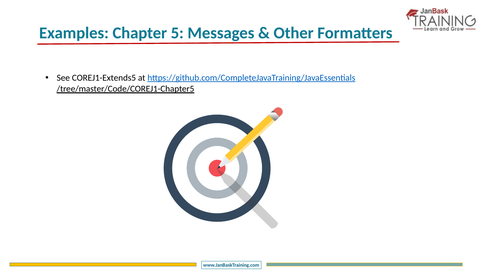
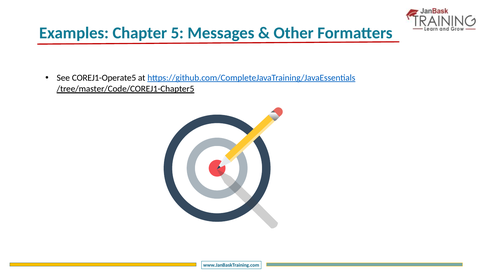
COREJ1-Extends5: COREJ1-Extends5 -> COREJ1-Operate5
